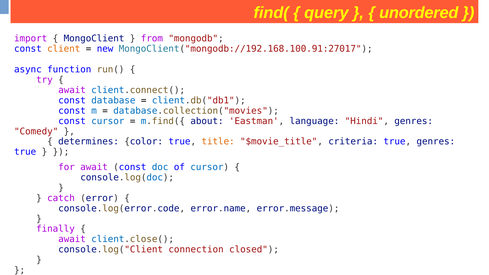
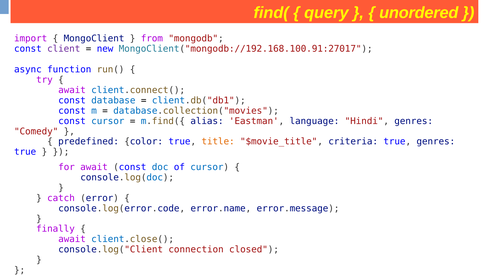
client colour: orange -> purple
about: about -> alias
determines: determines -> predefined
